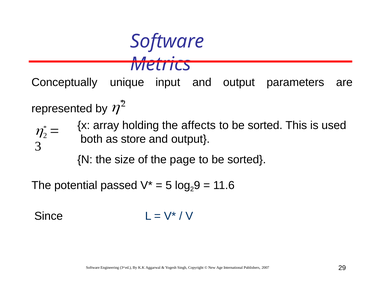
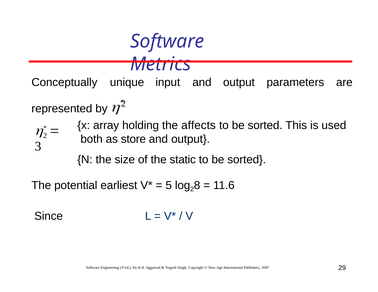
page: page -> static
passed: passed -> earliest
9: 9 -> 8
